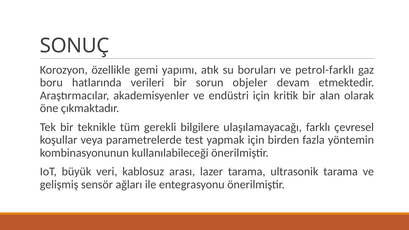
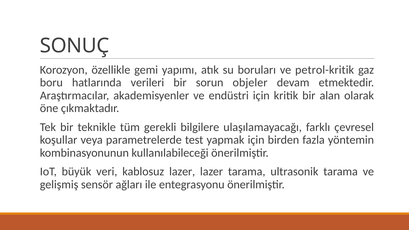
petrol-farklı: petrol-farklı -> petrol-kritik
kablosuz arası: arası -> lazer
